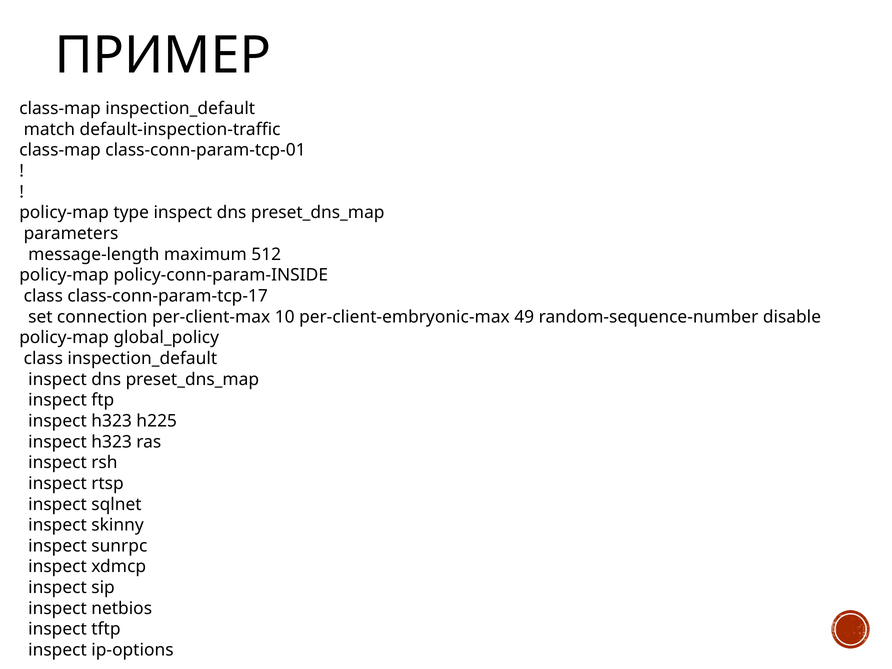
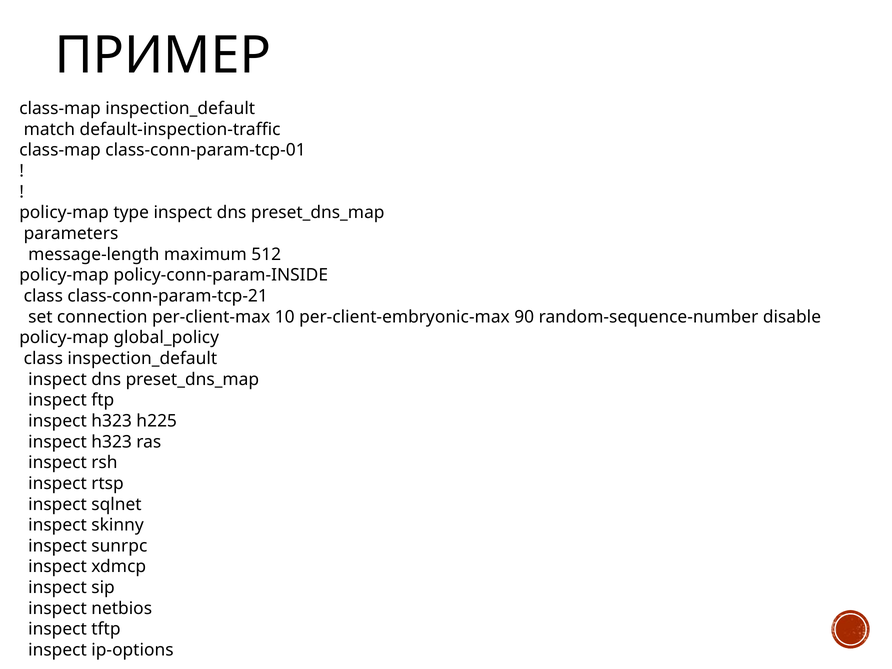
class-conn-param-tcp-17: class-conn-param-tcp-17 -> class-conn-param-tcp-21
49: 49 -> 90
